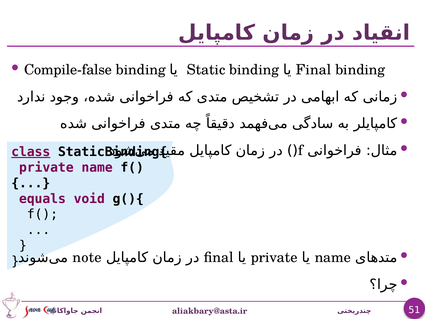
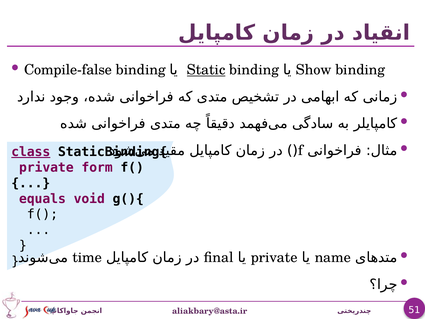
Static underline: none -> present
Final at (314, 70): Final -> Show
private name: name -> form
note: note -> time
